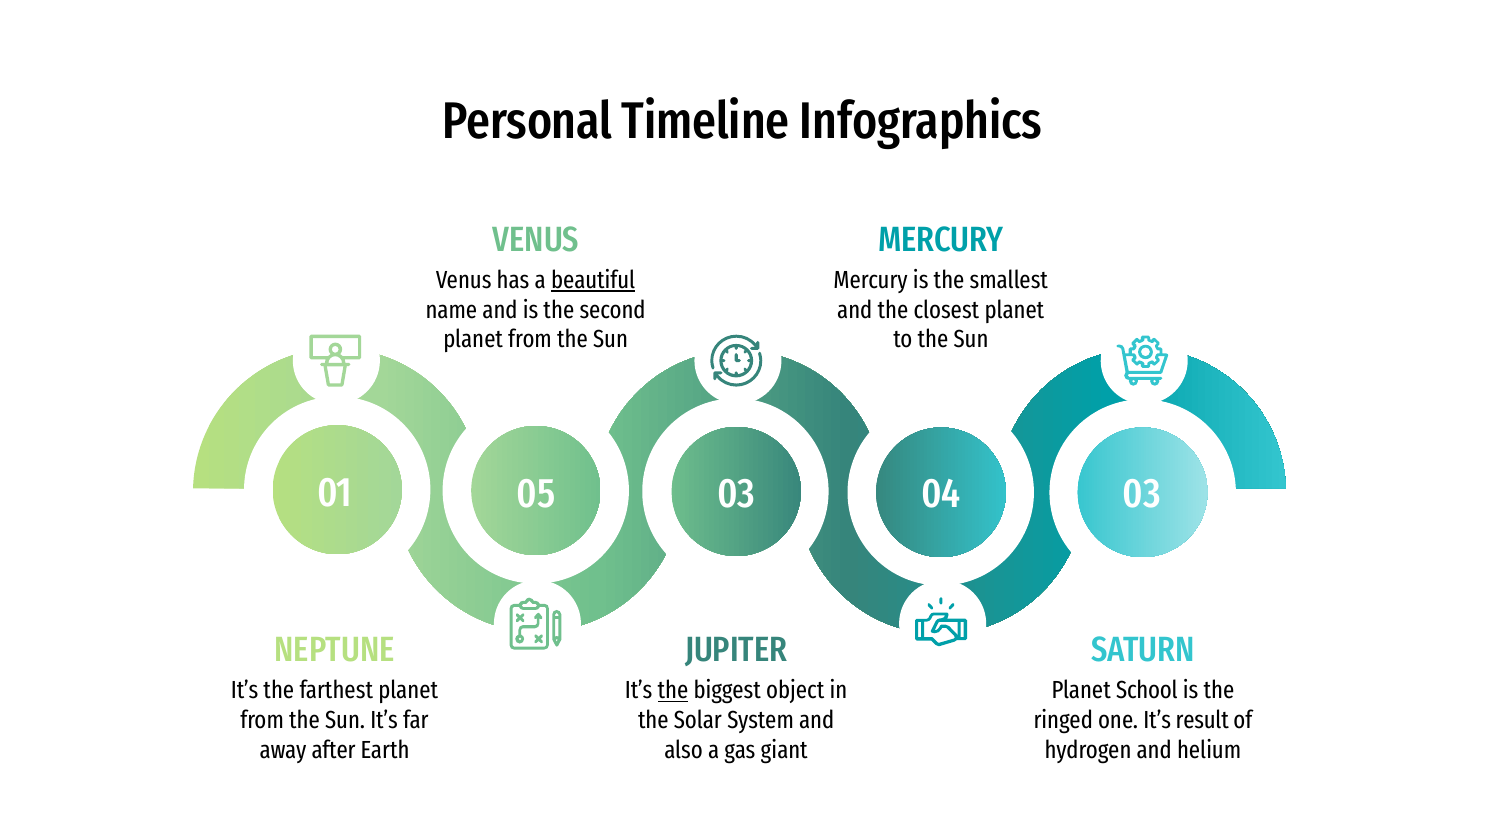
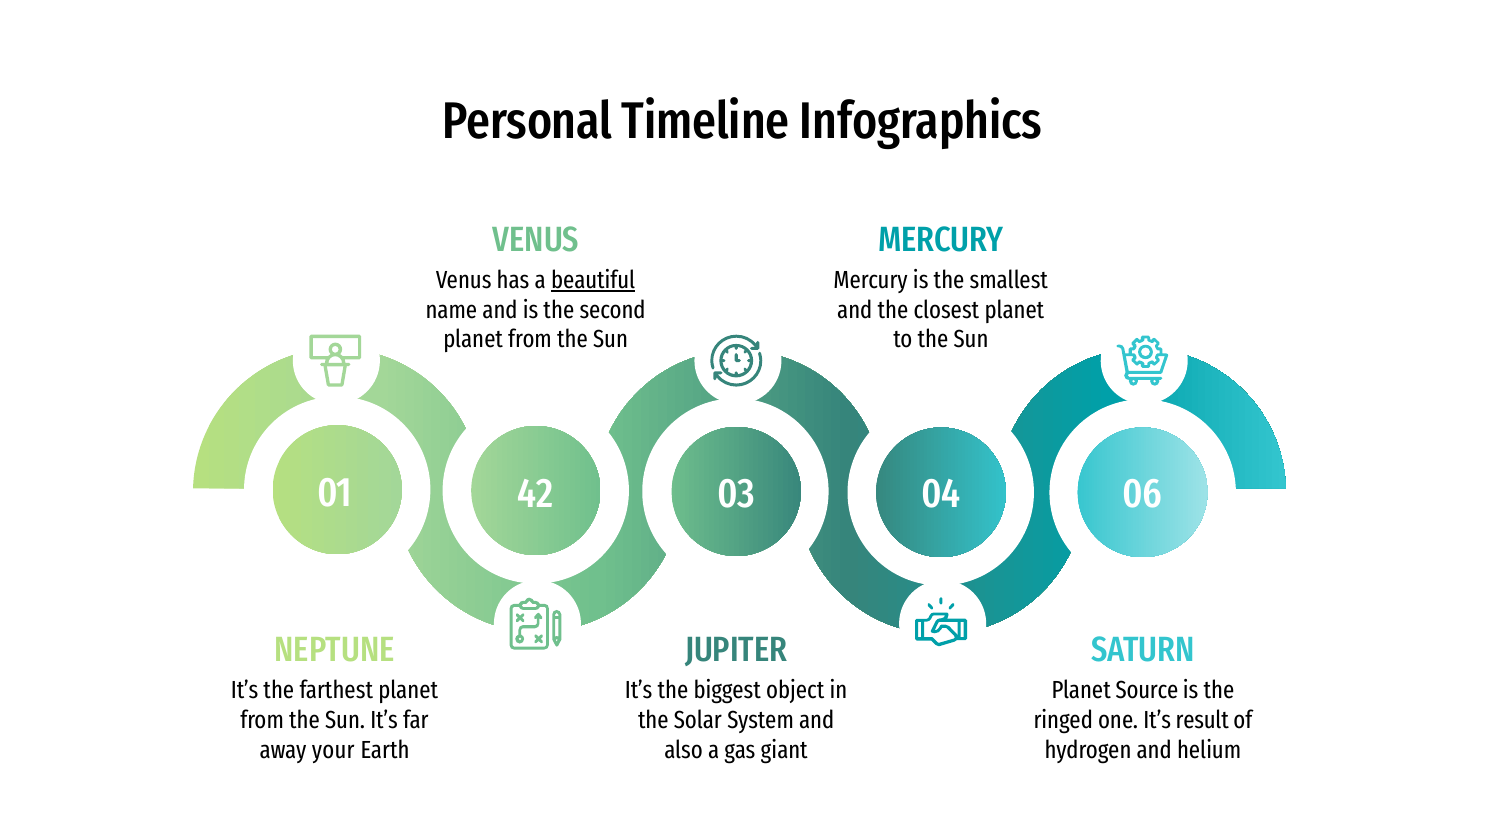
05: 05 -> 42
04 03: 03 -> 06
the at (673, 691) underline: present -> none
School: School -> Source
after: after -> your
